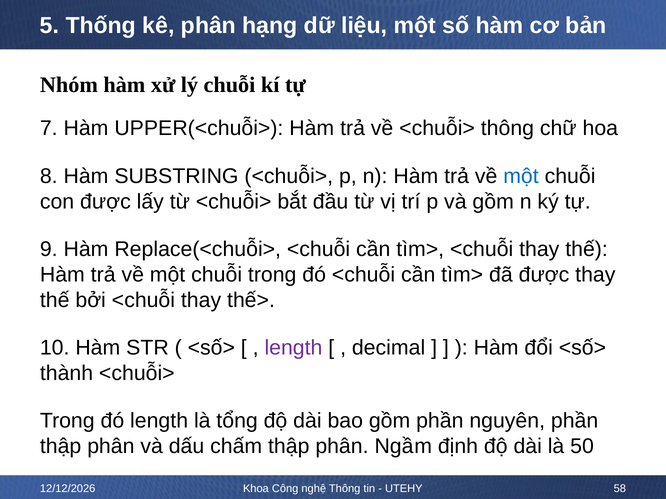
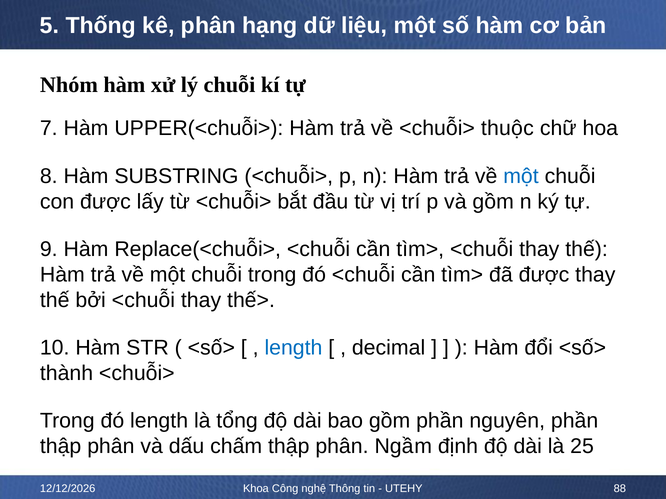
<chuỗi> thông: thông -> thuộc
length at (293, 348) colour: purple -> blue
50: 50 -> 25
58: 58 -> 88
